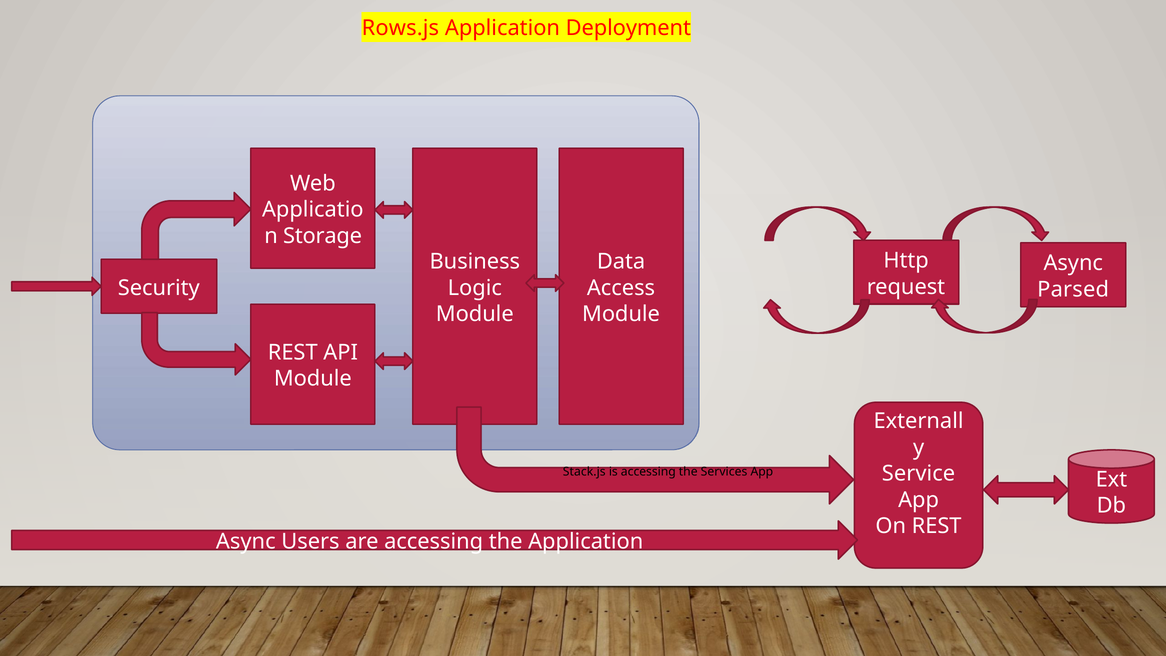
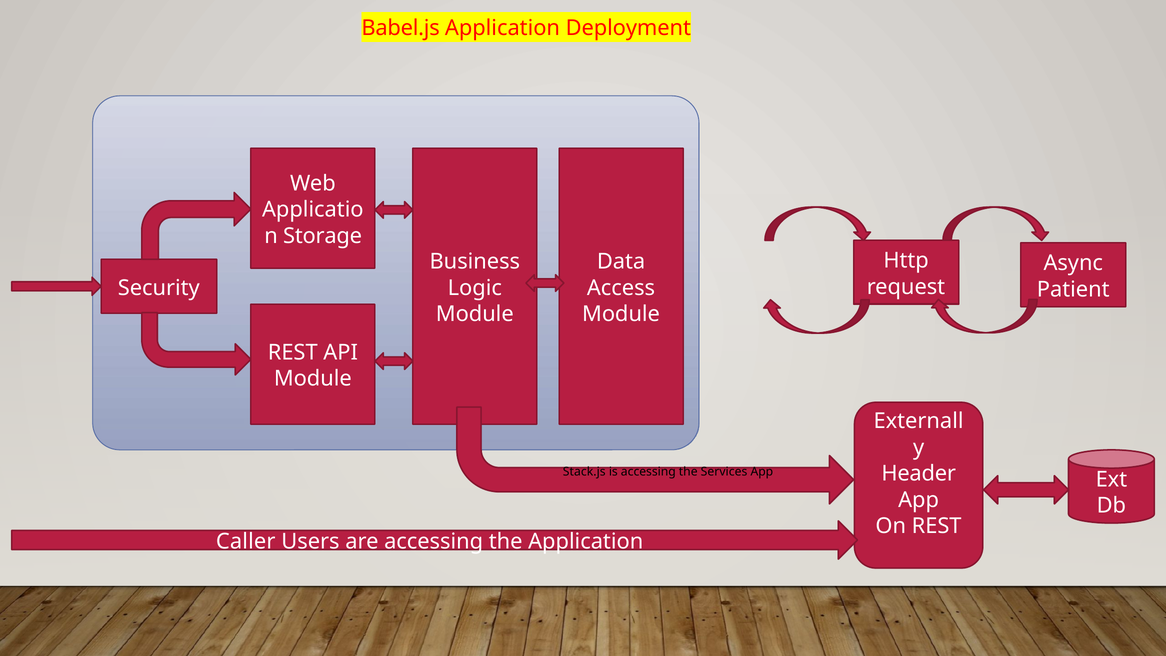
Rows.js: Rows.js -> Babel.js
Parsed: Parsed -> Patient
Service: Service -> Header
Async at (246, 541): Async -> Caller
